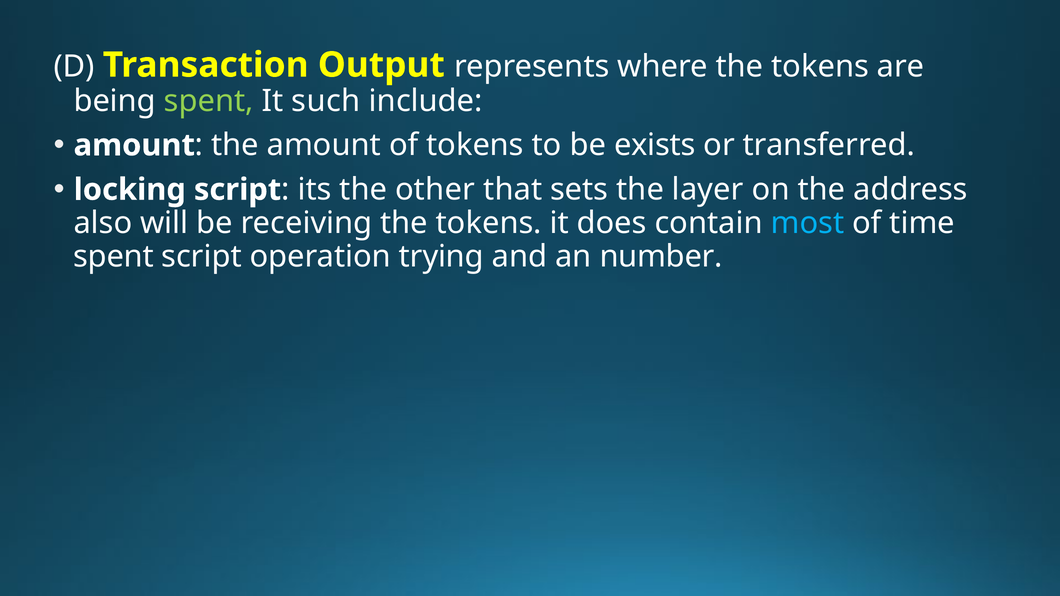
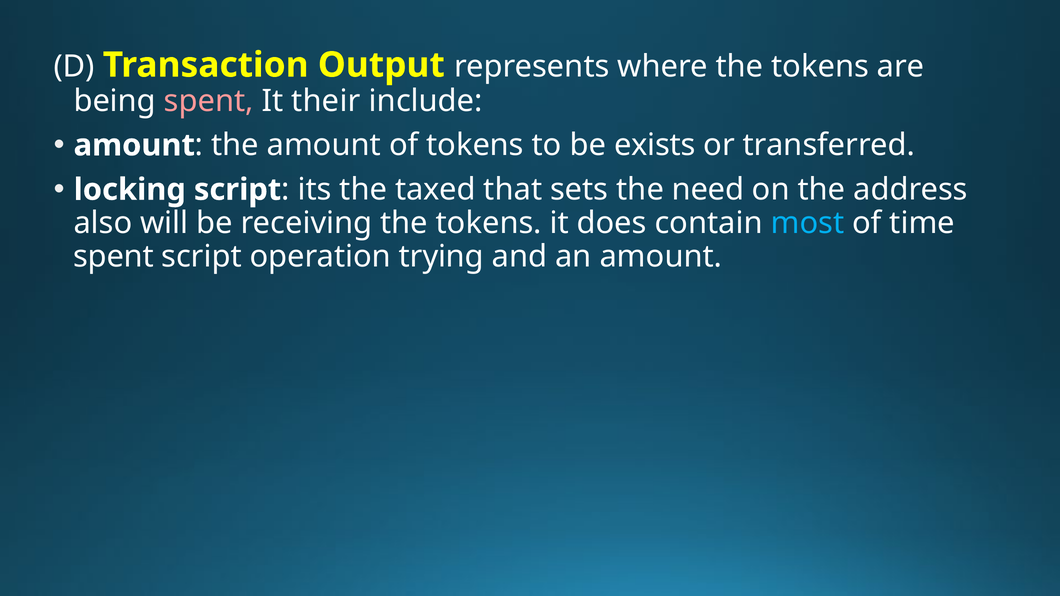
spent at (209, 101) colour: light green -> pink
such: such -> their
other: other -> taxed
layer: layer -> need
an number: number -> amount
